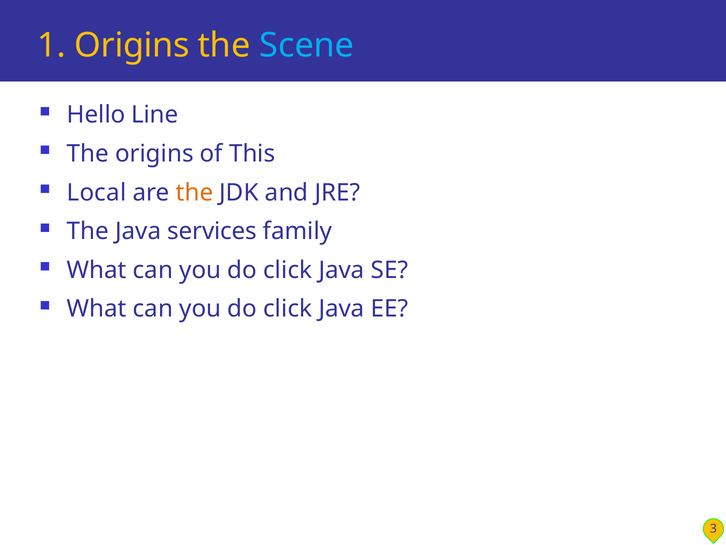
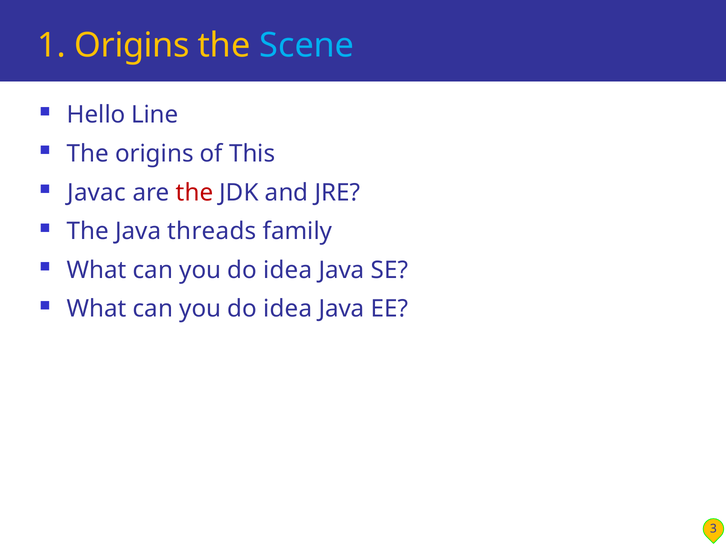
Local: Local -> Javac
the at (194, 192) colour: orange -> red
services: services -> threads
click at (288, 270): click -> idea
click at (288, 309): click -> idea
